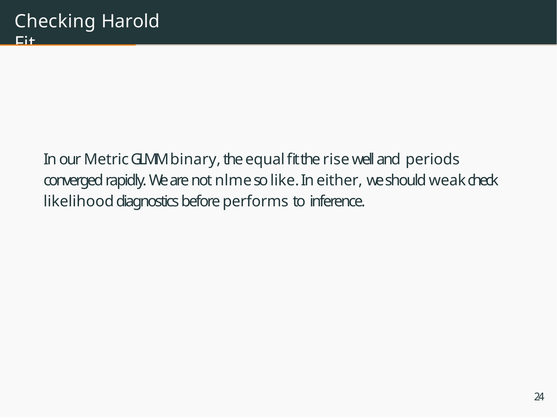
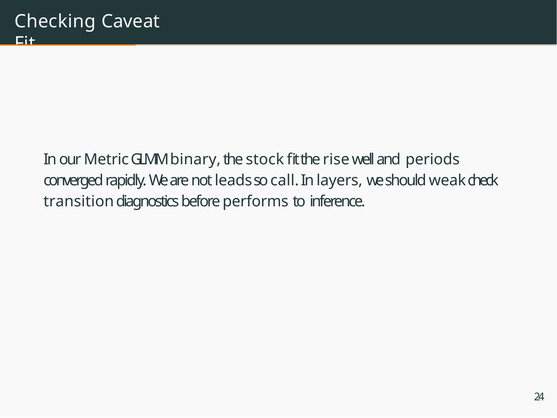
Harold: Harold -> Caveat
equal: equal -> stock
nlme: nlme -> leads
like: like -> call
either: either -> layers
likelihood: likelihood -> transition
